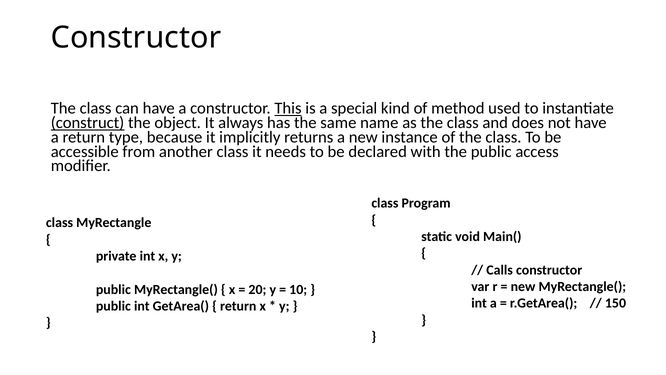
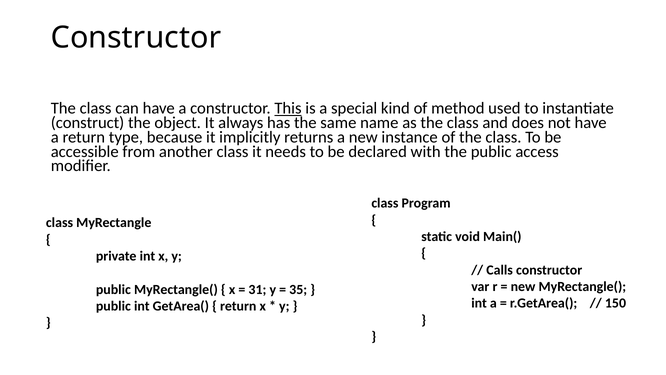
construct underline: present -> none
20: 20 -> 31
10: 10 -> 35
